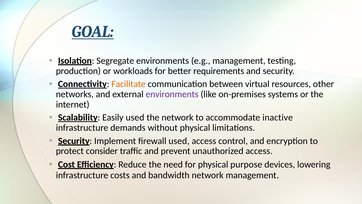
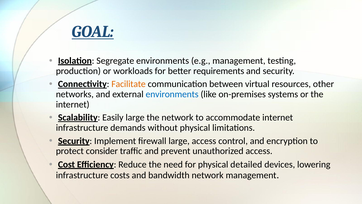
environments at (172, 94) colour: purple -> blue
Easily used: used -> large
accommodate inactive: inactive -> internet
firewall used: used -> large
purpose: purpose -> detailed
